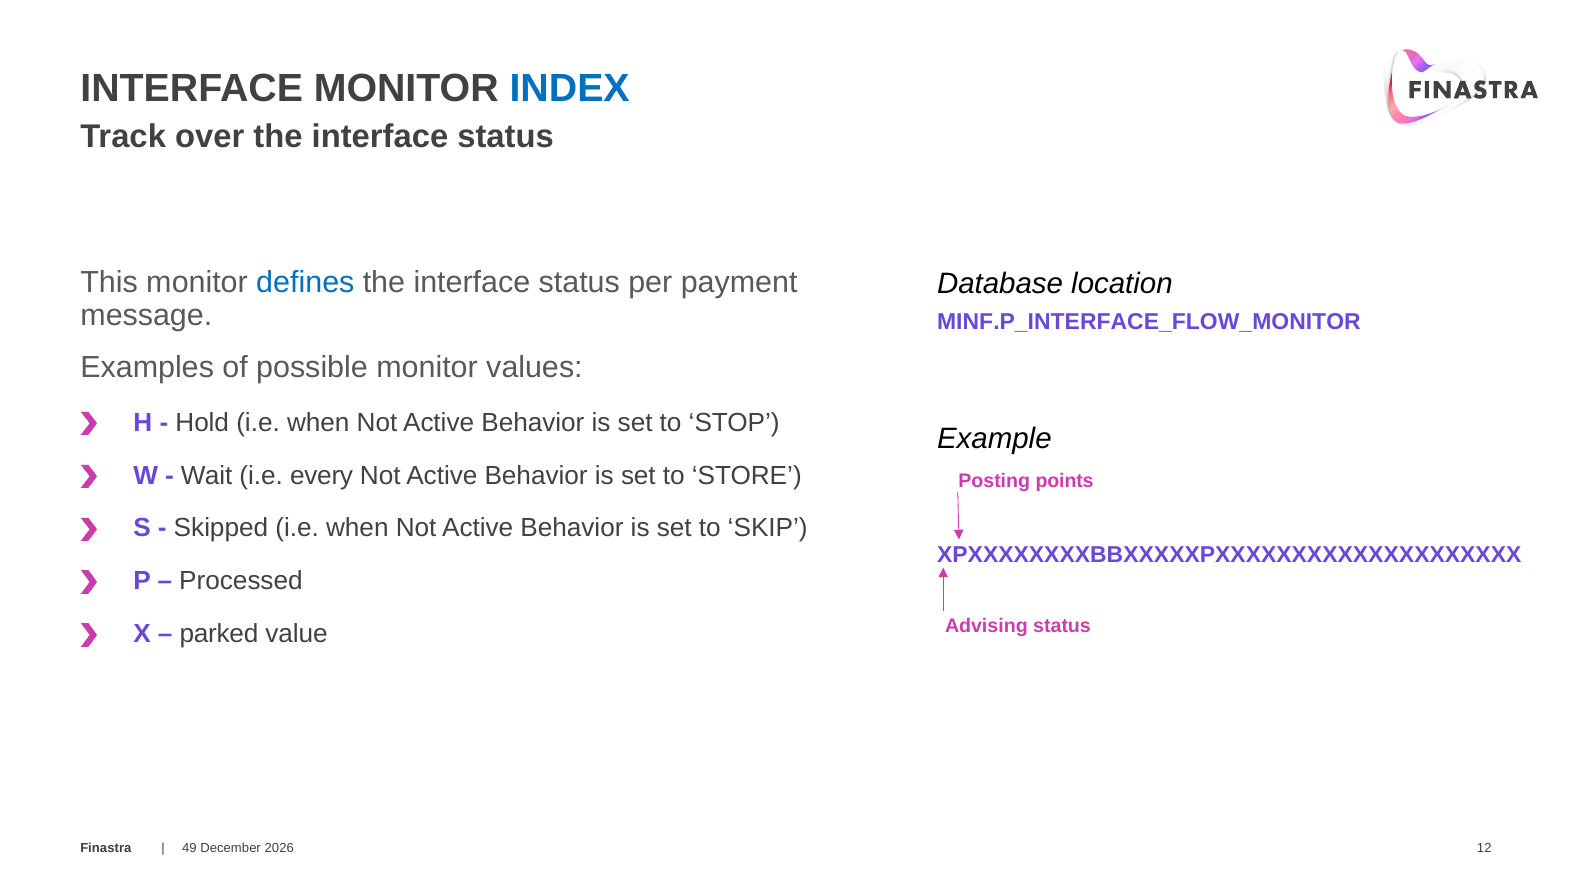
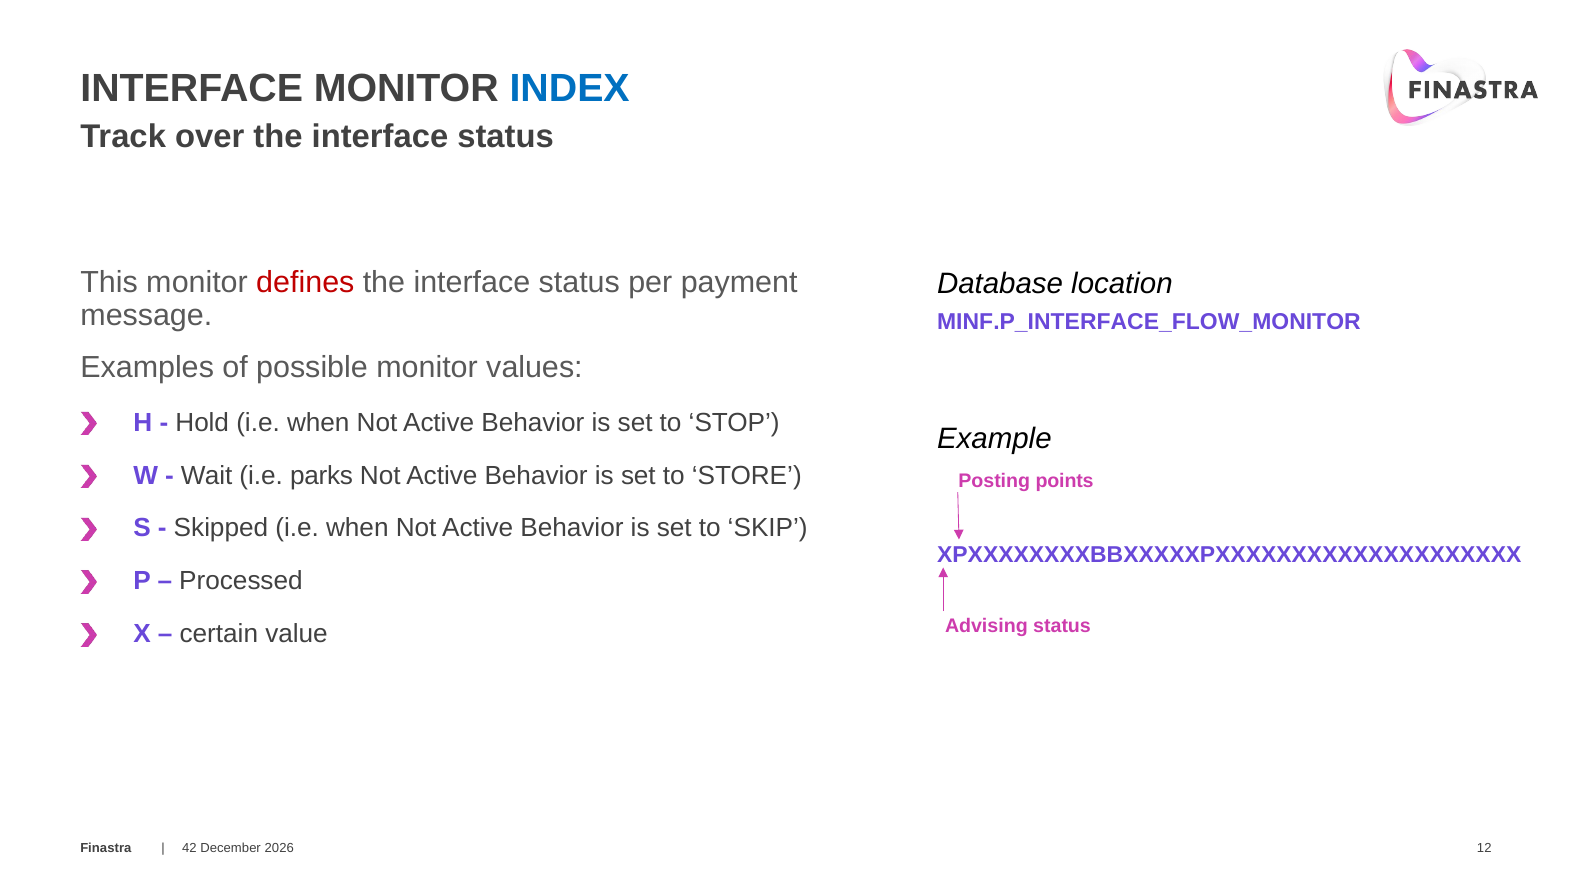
defines colour: blue -> red
every: every -> parks
parked: parked -> certain
49: 49 -> 42
